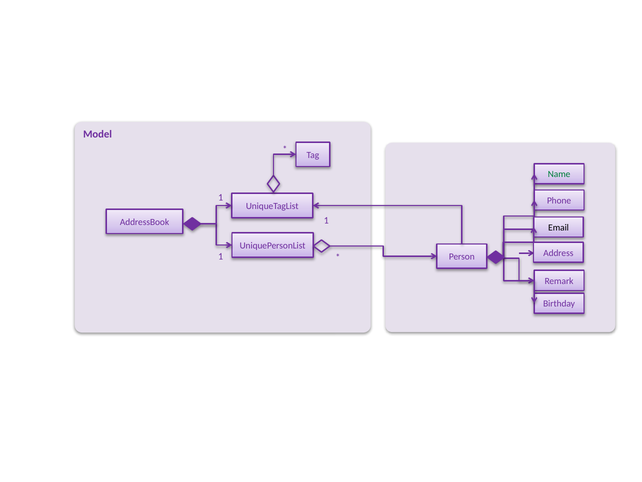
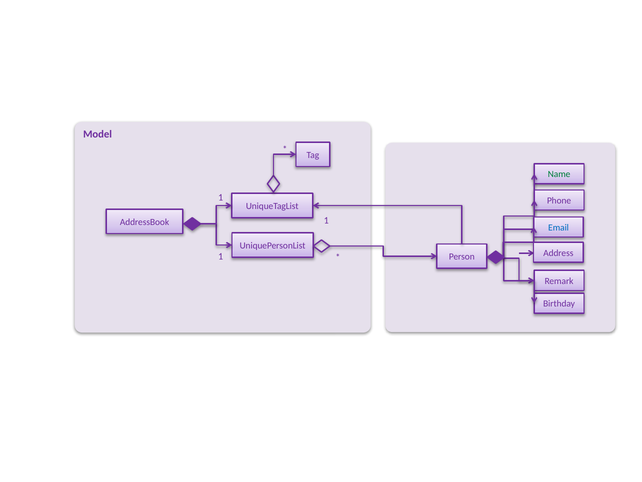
Email colour: black -> blue
